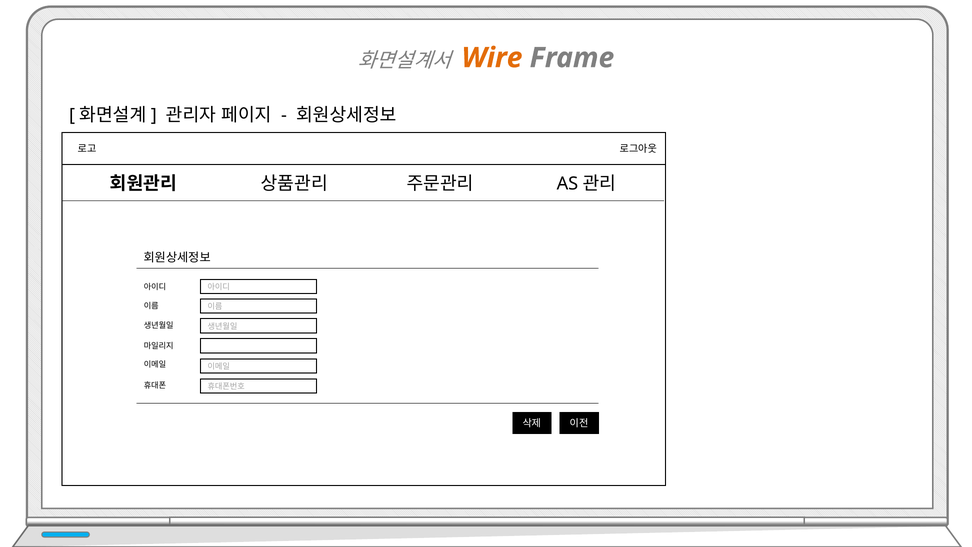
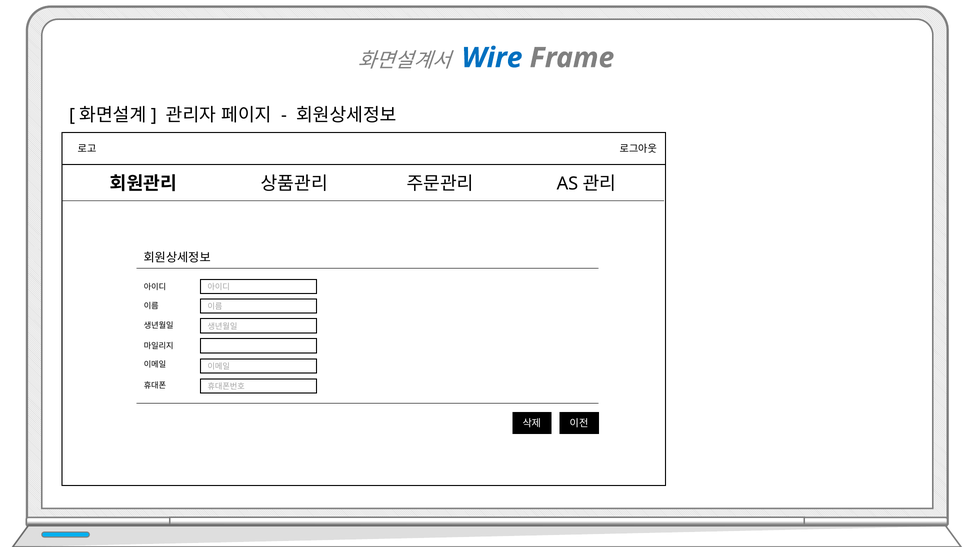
Wire colour: orange -> blue
